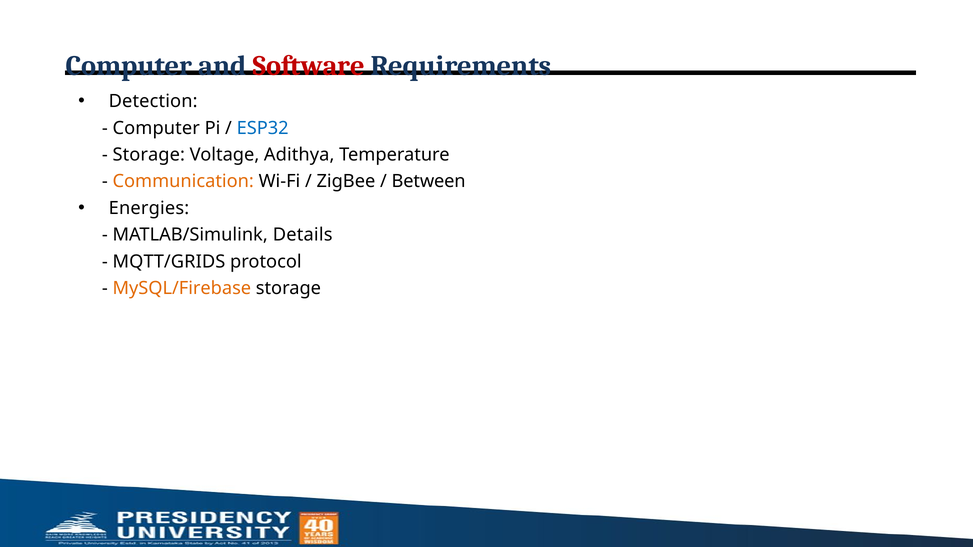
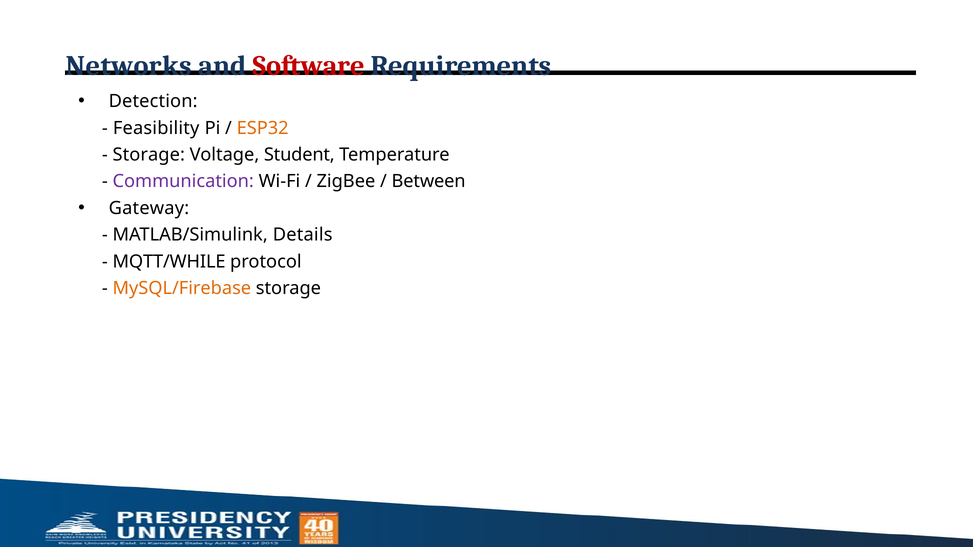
Computer at (129, 66): Computer -> Networks
Computer at (156, 128): Computer -> Feasibility
ESP32 colour: blue -> orange
Adithya: Adithya -> Student
Communication colour: orange -> purple
Energies: Energies -> Gateway
MQTT/GRIDS: MQTT/GRIDS -> MQTT/WHILE
